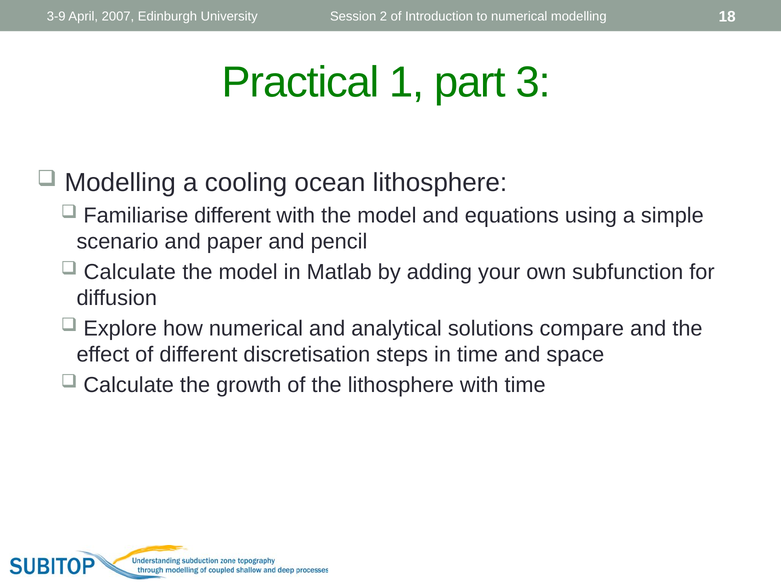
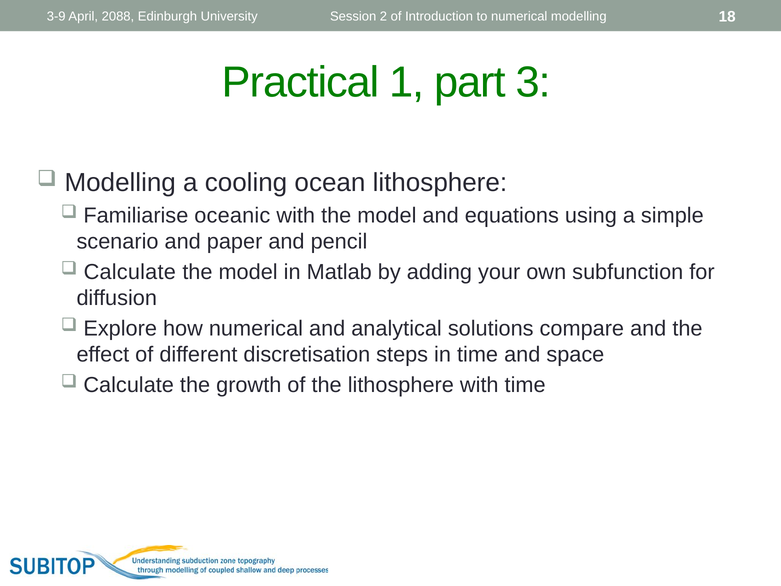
2007: 2007 -> 2088
Familiarise different: different -> oceanic
